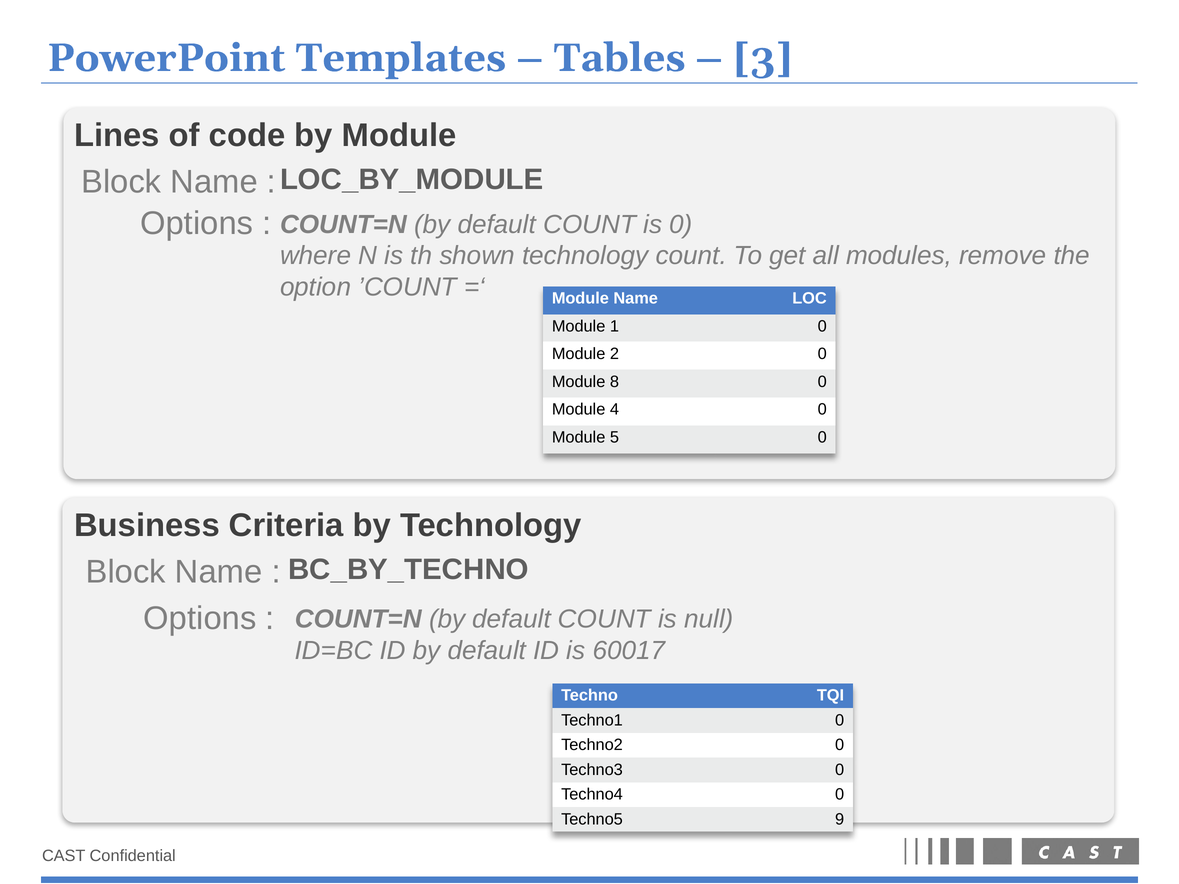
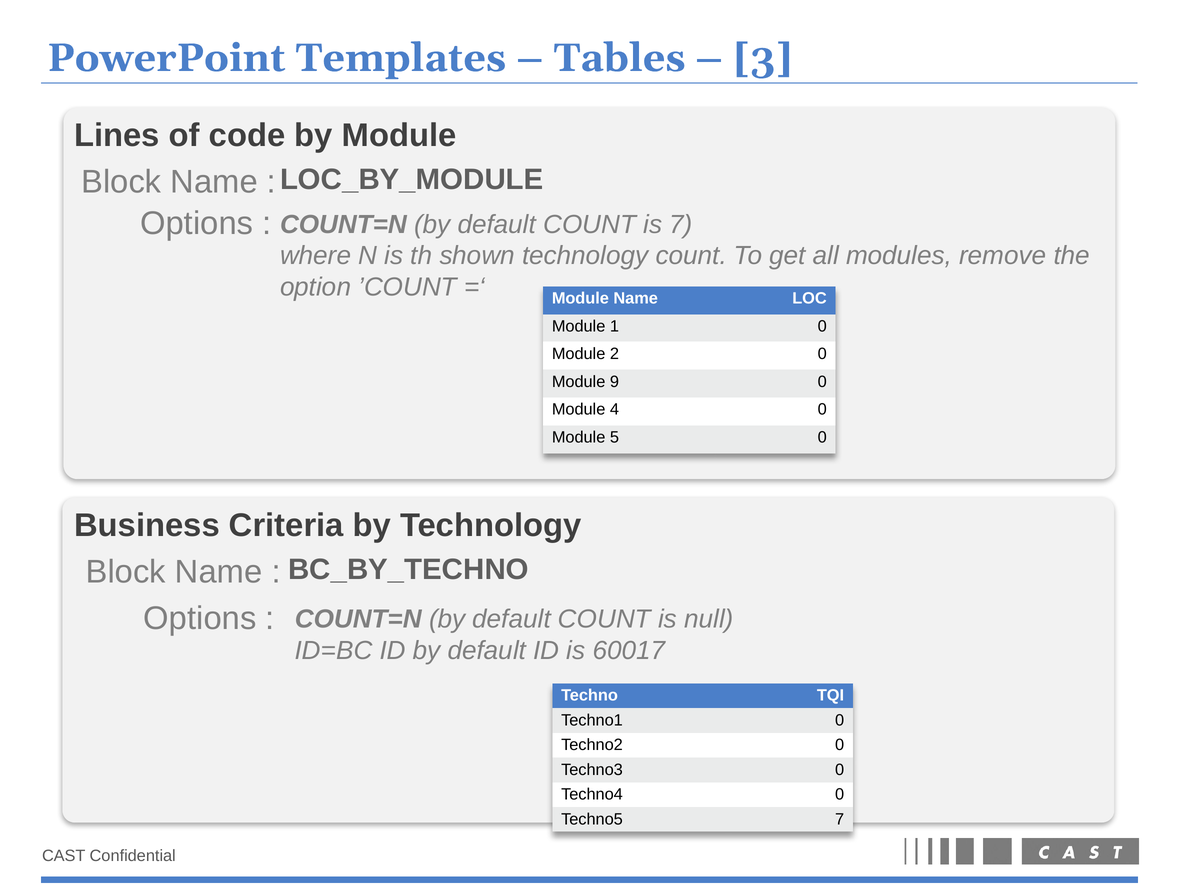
is 0: 0 -> 7
8: 8 -> 9
Techno5 9: 9 -> 7
